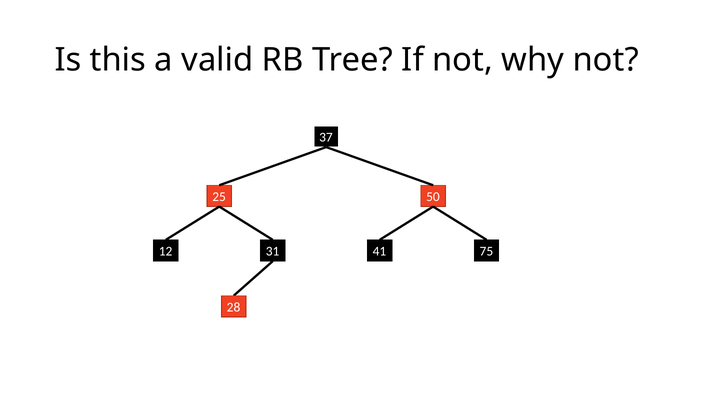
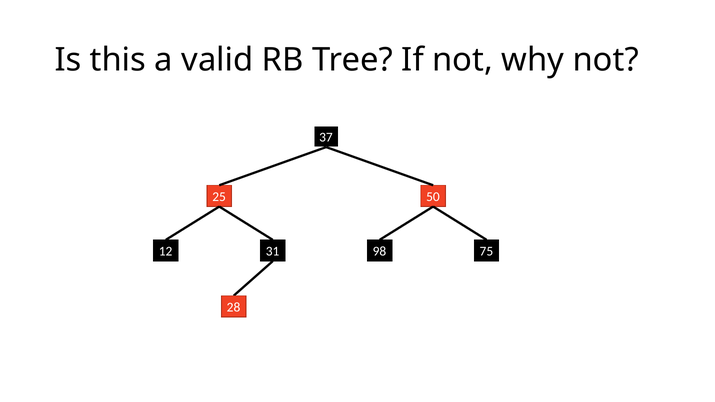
41: 41 -> 98
